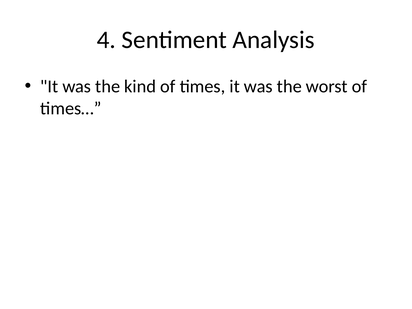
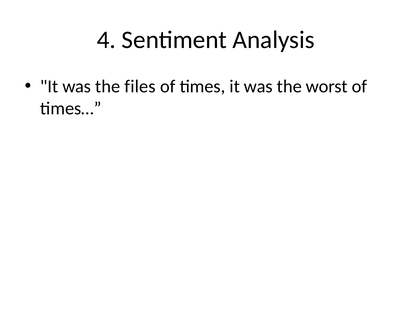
kind: kind -> files
